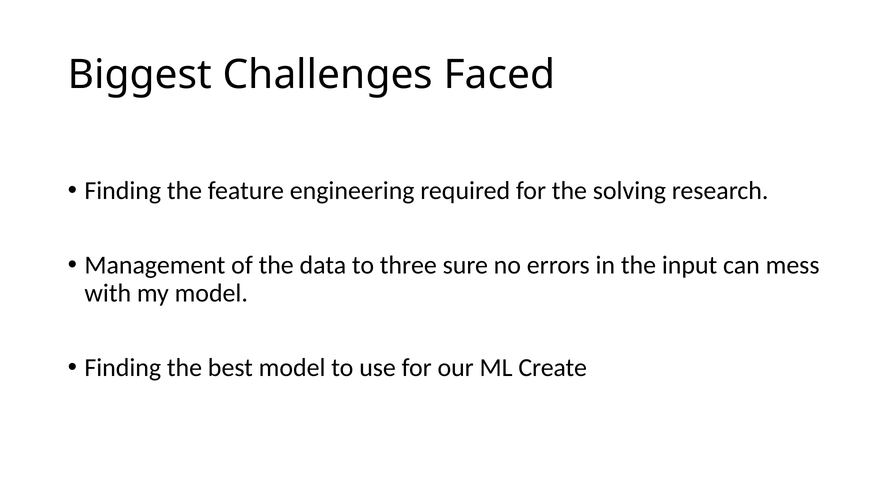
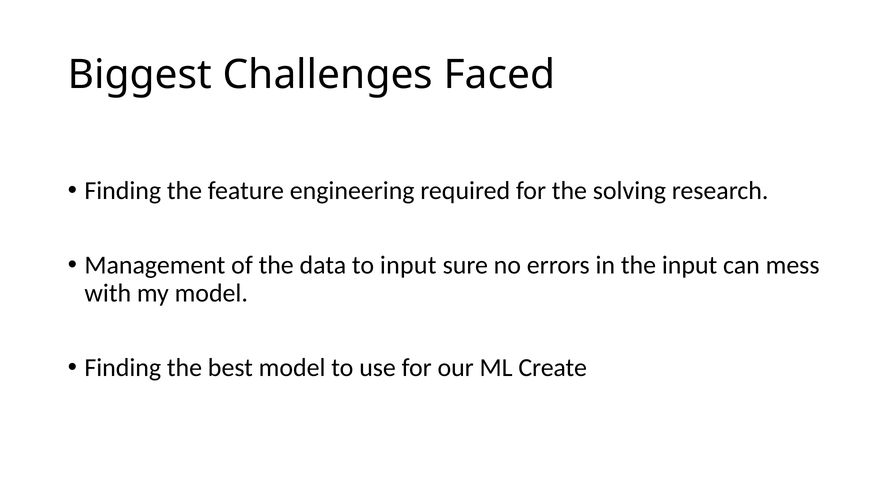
to three: three -> input
